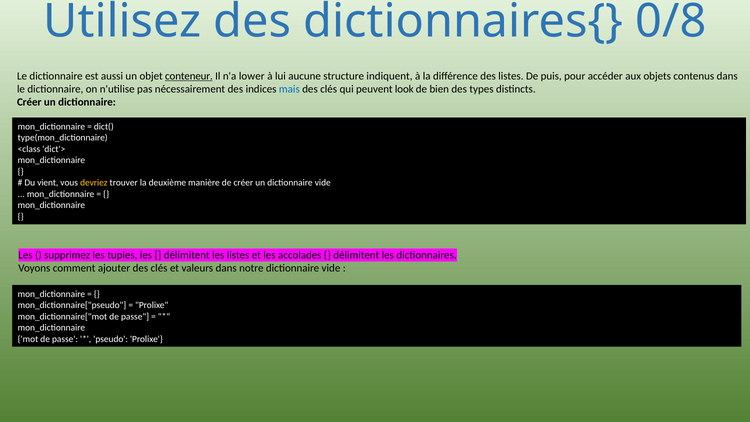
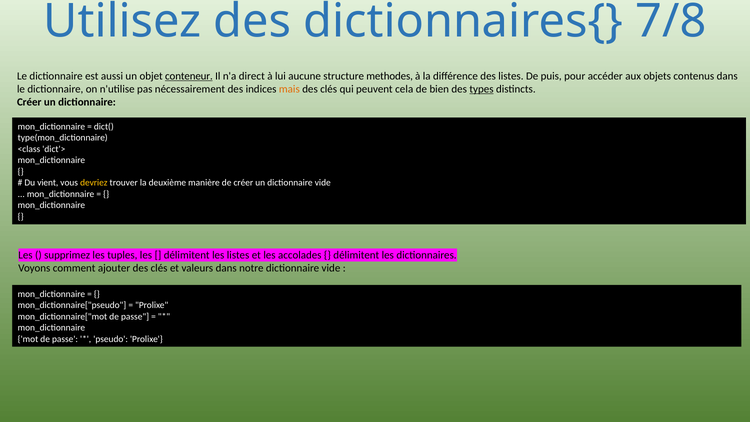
0/8: 0/8 -> 7/8
lower: lower -> direct
indiquent: indiquent -> methodes
mais colour: blue -> orange
look: look -> cela
types underline: none -> present
